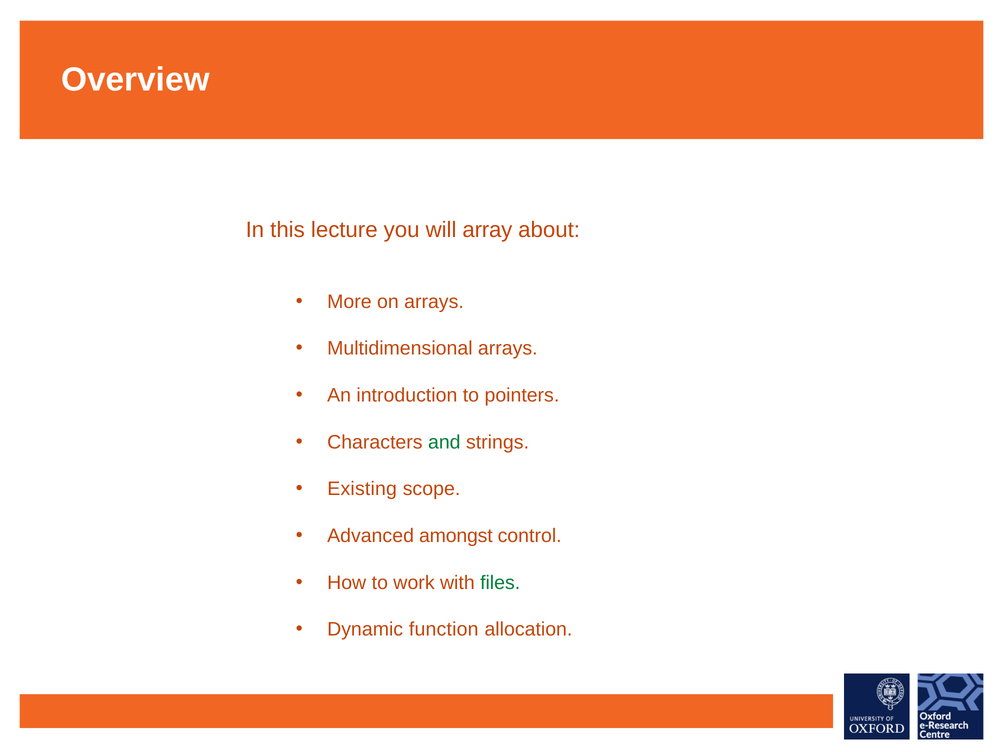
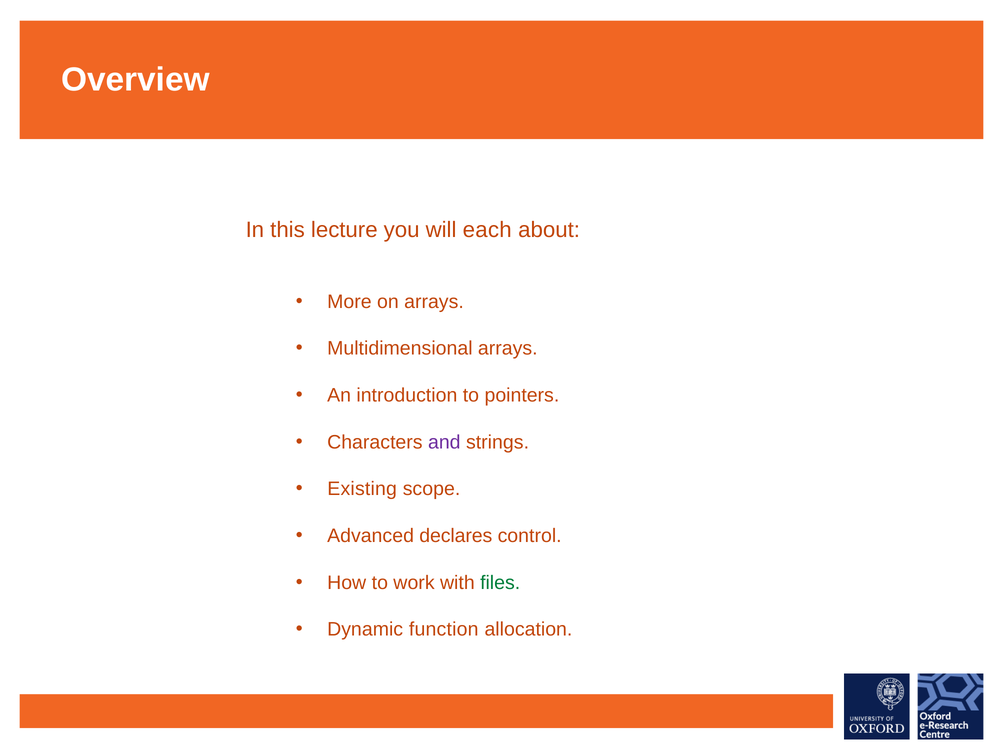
array: array -> each
and colour: green -> purple
amongst: amongst -> declares
